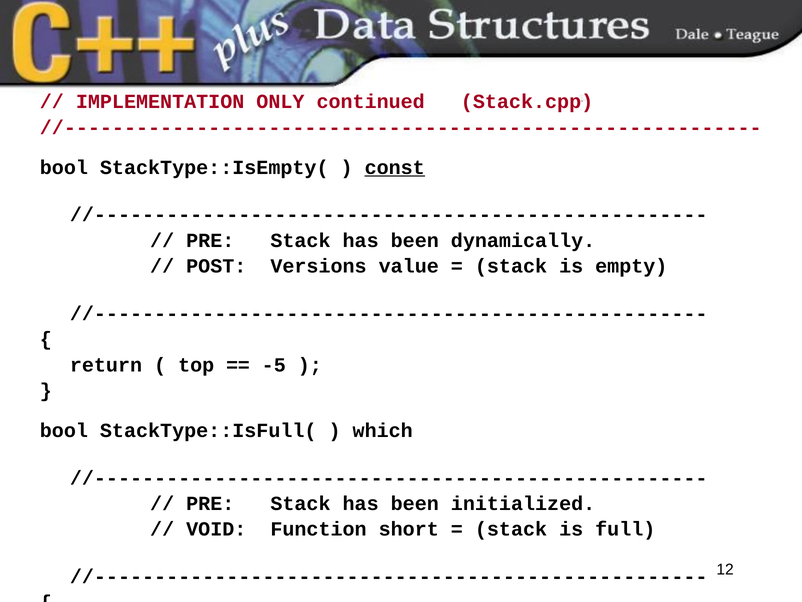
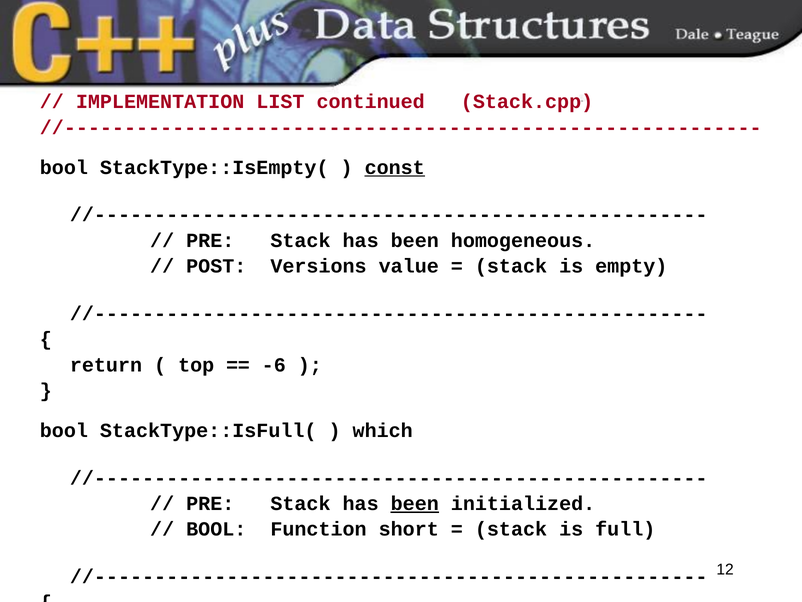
ONLY: ONLY -> LIST
dynamically: dynamically -> homogeneous
-5: -5 -> -6
been at (415, 503) underline: none -> present
VOID at (216, 529): VOID -> BOOL
